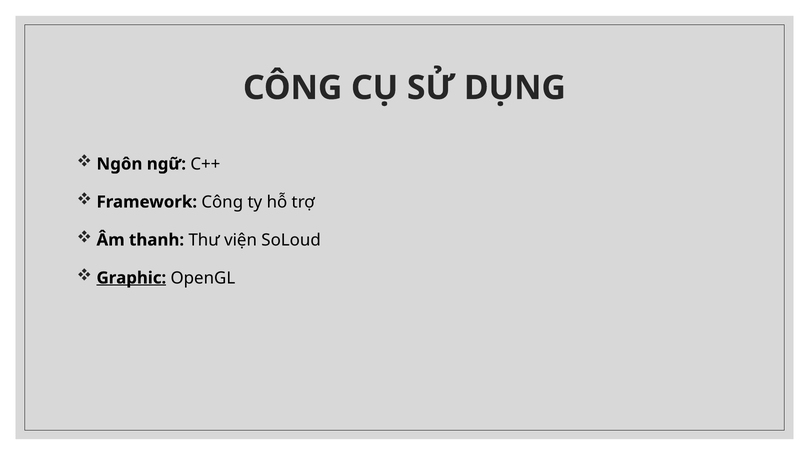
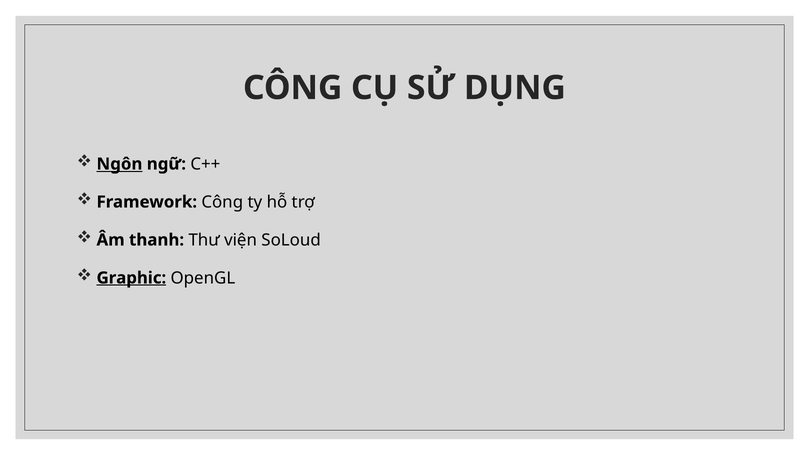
Ngôn underline: none -> present
